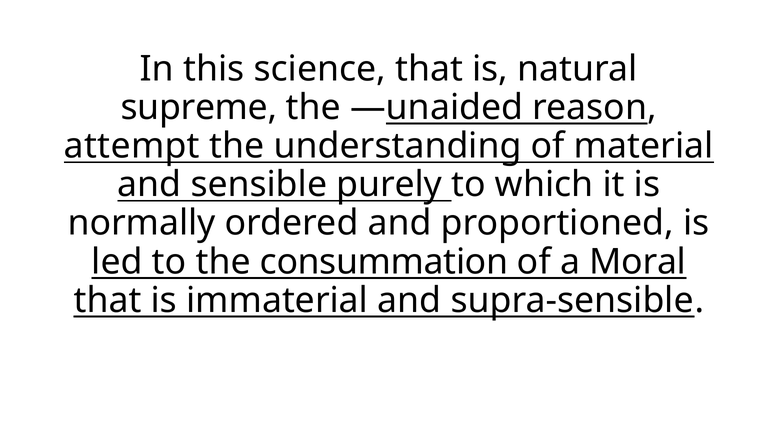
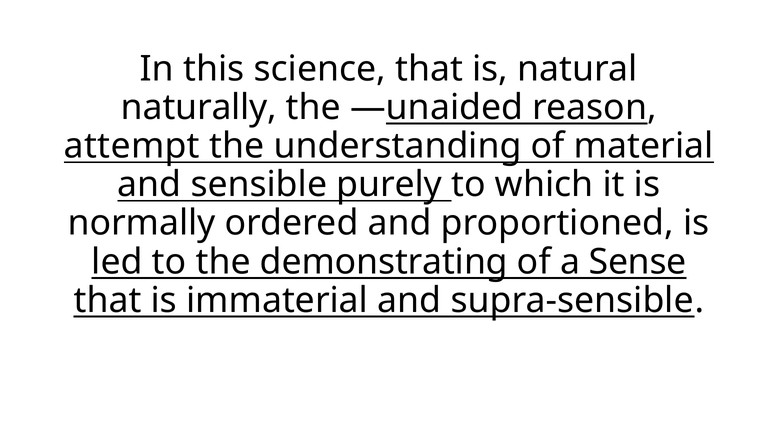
supreme: supreme -> naturally
consummation: consummation -> demonstrating
Moral: Moral -> Sense
